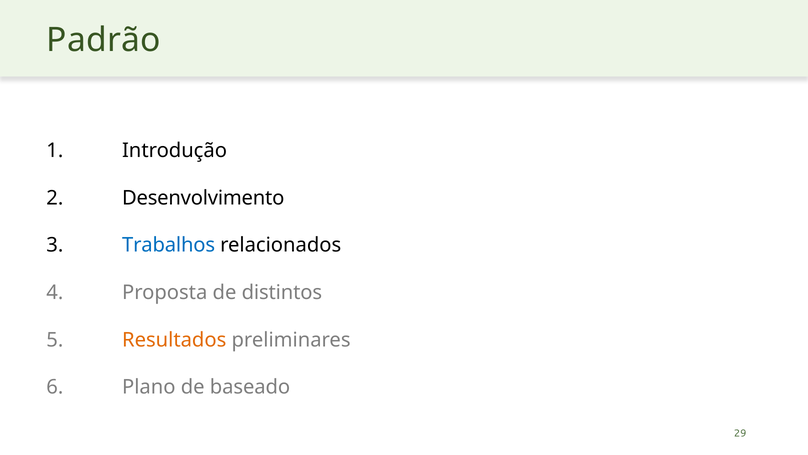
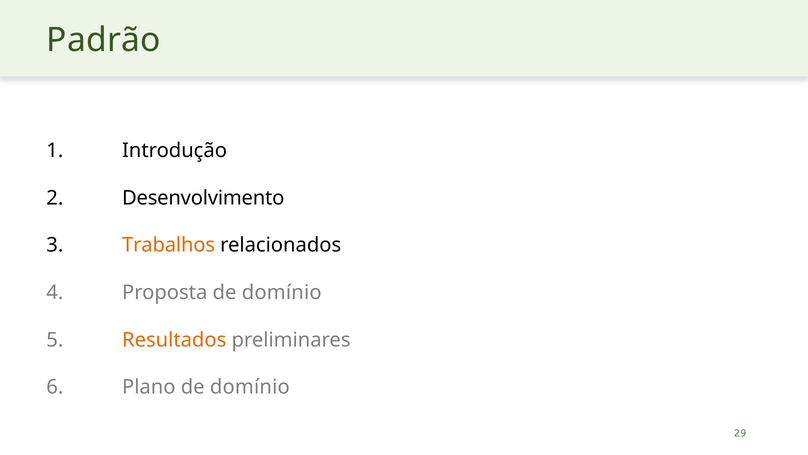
Trabalhos colour: blue -> orange
Proposta de distintos: distintos -> domínio
Plano de baseado: baseado -> domínio
